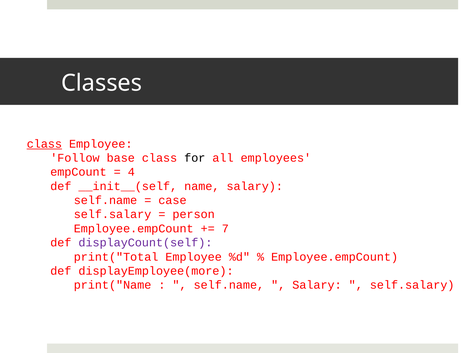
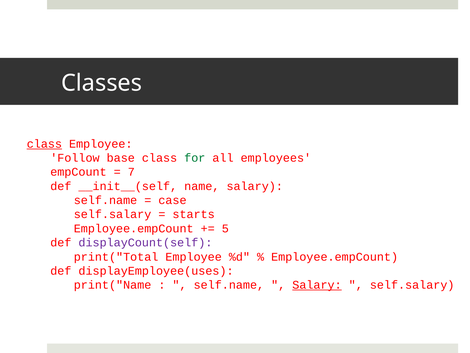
for colour: black -> green
4: 4 -> 7
person: person -> starts
7: 7 -> 5
displayEmployee(more: displayEmployee(more -> displayEmployee(uses
Salary at (317, 285) underline: none -> present
